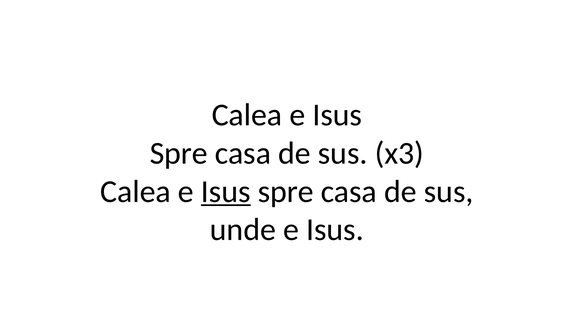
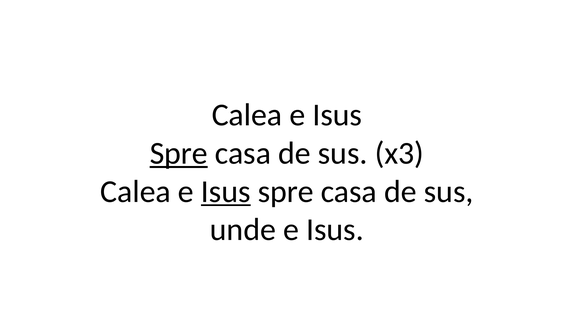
Spre at (179, 153) underline: none -> present
